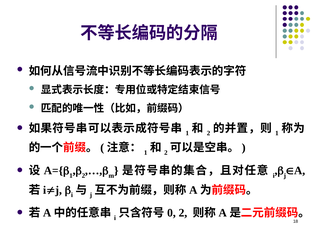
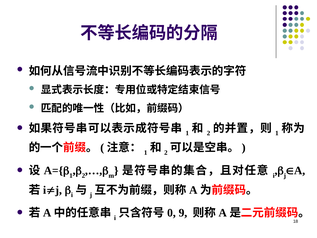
2 at (183, 213): 2 -> 9
